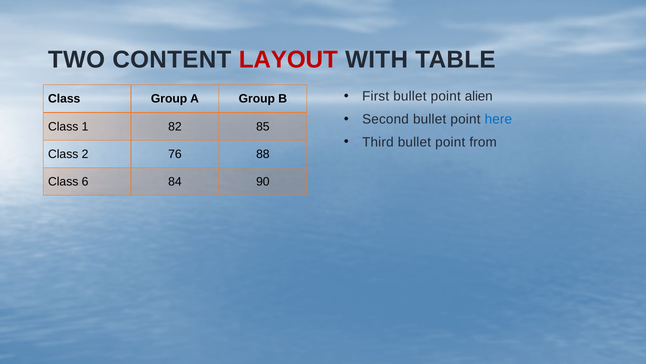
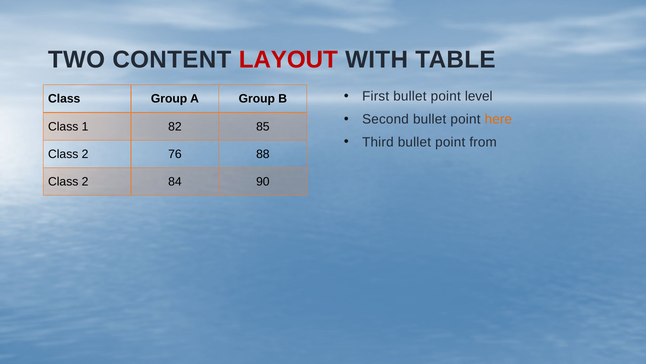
alien: alien -> level
here colour: blue -> orange
6 at (85, 182): 6 -> 2
